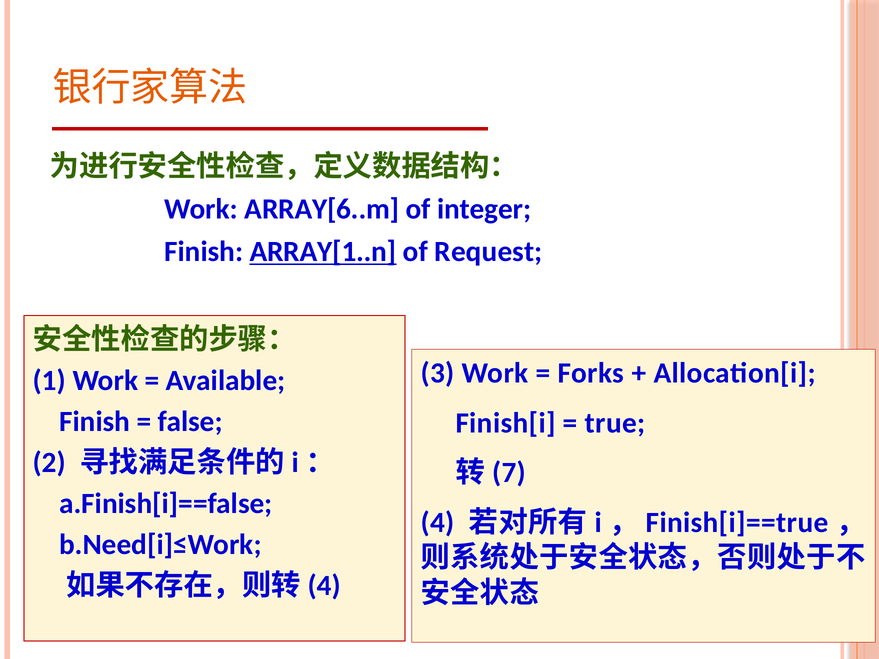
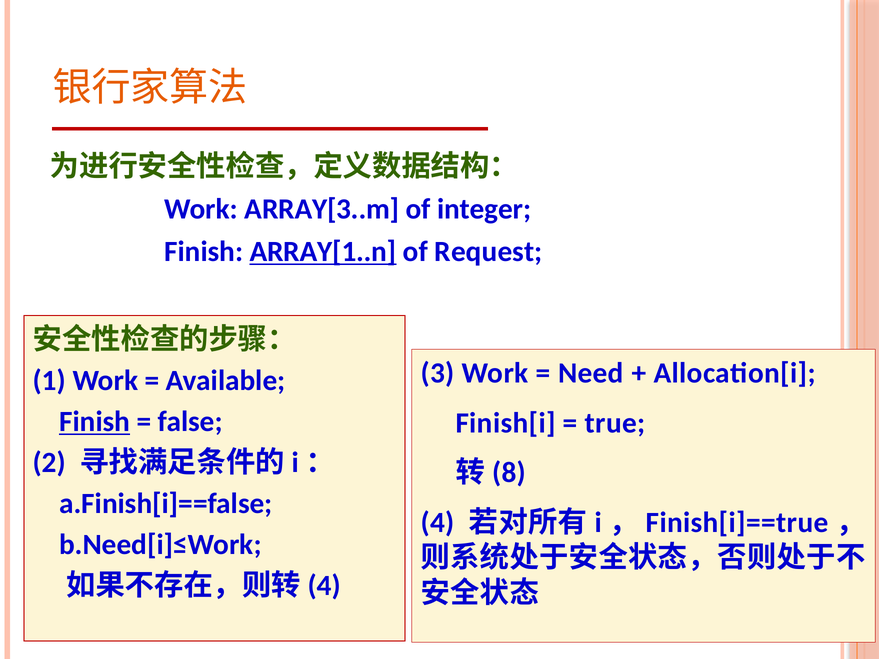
ARRAY[6..m: ARRAY[6..m -> ARRAY[3..m
Forks: Forks -> Need
Finish at (95, 422) underline: none -> present
7: 7 -> 8
